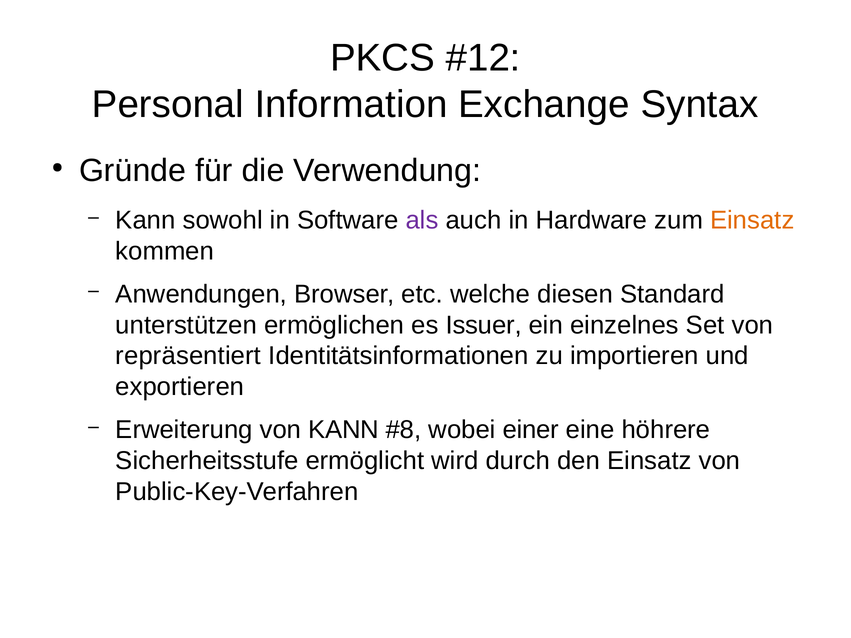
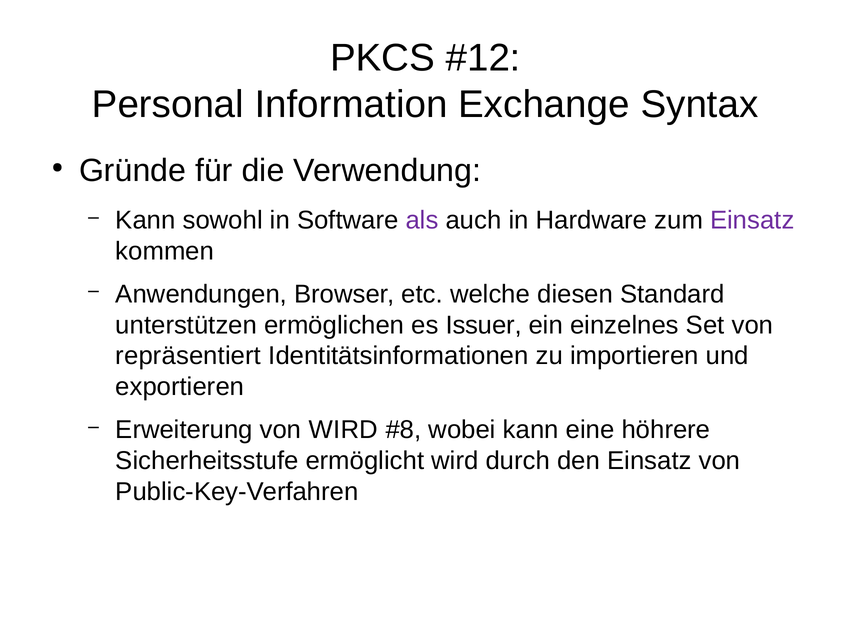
Einsatz at (752, 220) colour: orange -> purple
von KANN: KANN -> WIRD
wobei einer: einer -> kann
